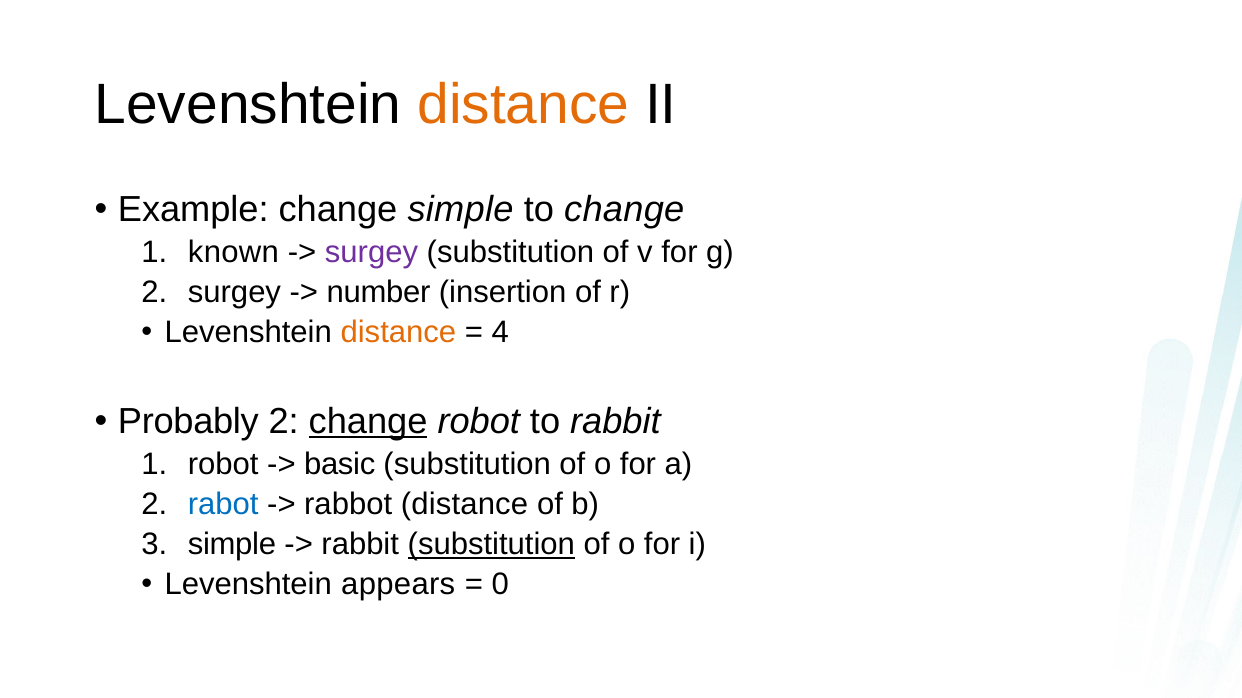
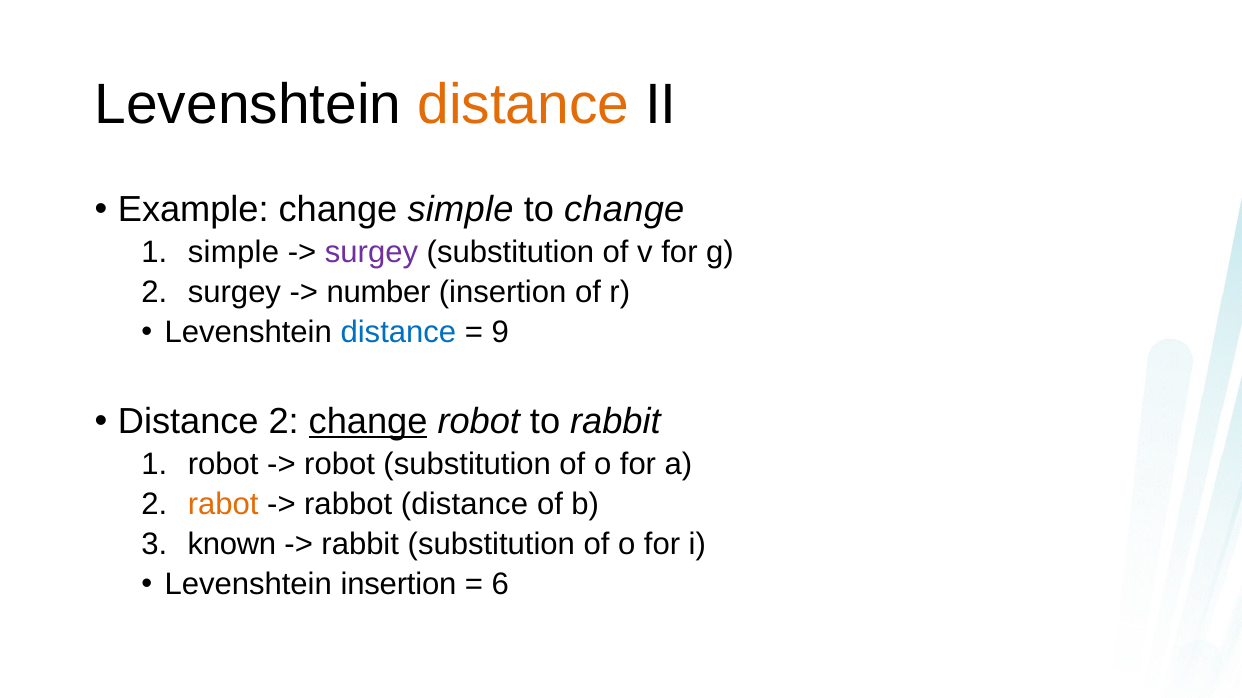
known at (233, 253): known -> simple
distance at (398, 333) colour: orange -> blue
4: 4 -> 9
Probably at (188, 422): Probably -> Distance
basic at (340, 465): basic -> robot
rabot colour: blue -> orange
3 simple: simple -> known
substitution at (491, 545) underline: present -> none
Levenshtein appears: appears -> insertion
0: 0 -> 6
